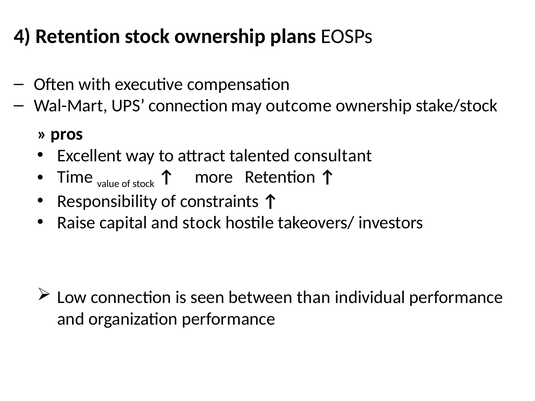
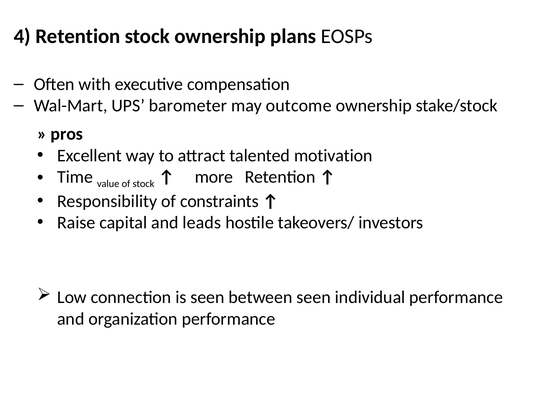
UPS connection: connection -> barometer
consultant: consultant -> motivation
and stock: stock -> leads
between than: than -> seen
